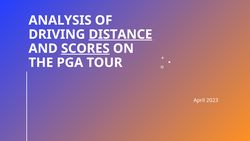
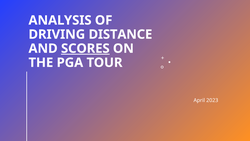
DISTANCE underline: present -> none
